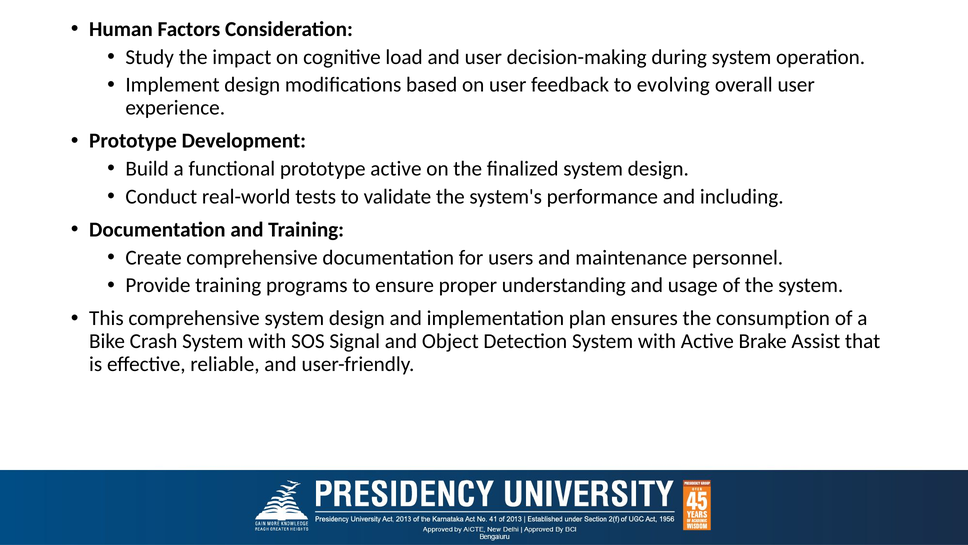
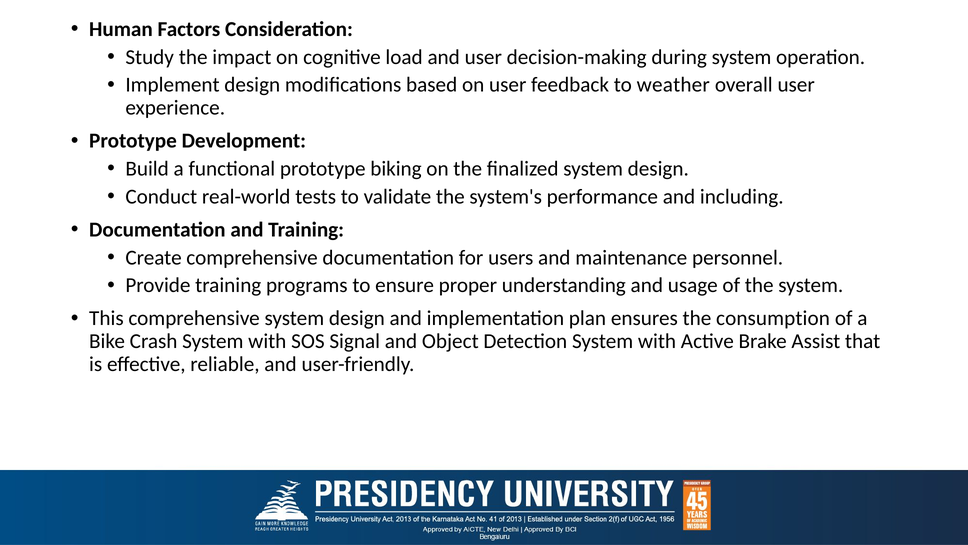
evolving: evolving -> weather
prototype active: active -> biking
